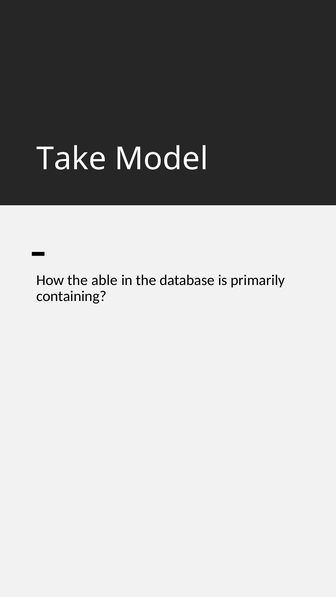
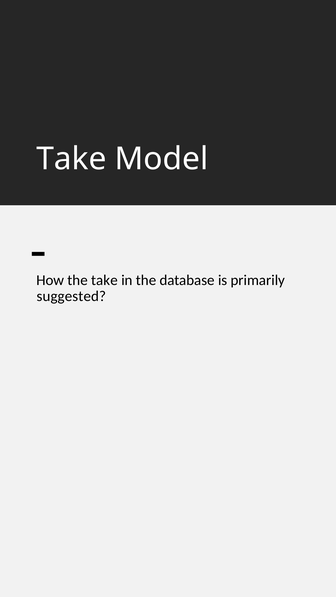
the able: able -> take
containing: containing -> suggested
